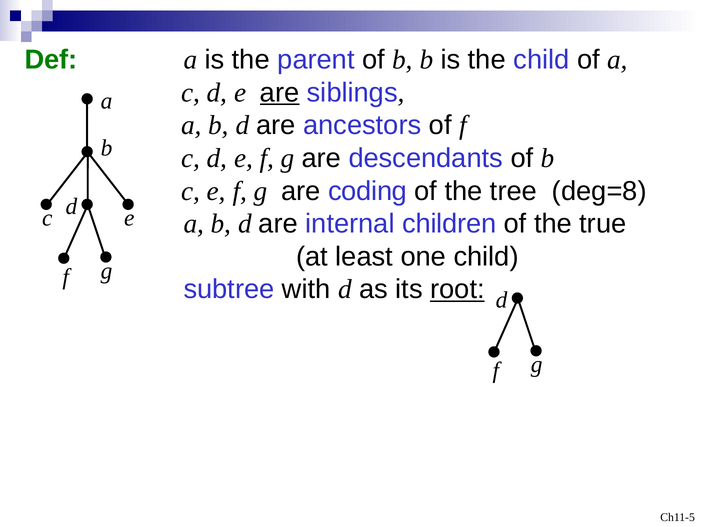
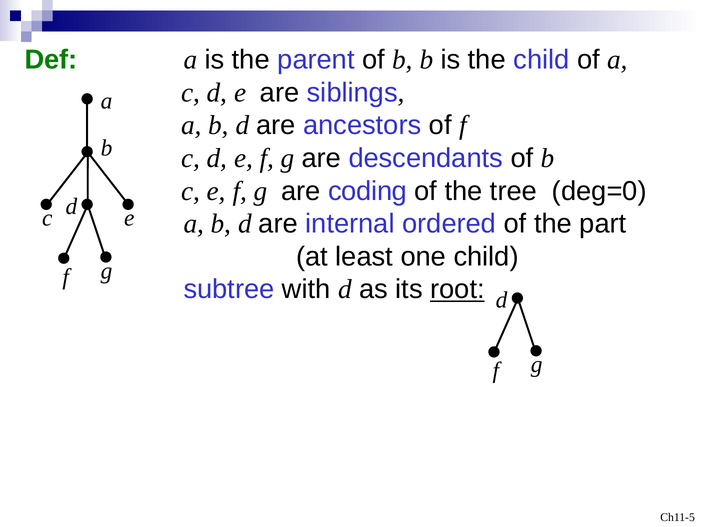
are at (280, 93) underline: present -> none
deg=8: deg=8 -> deg=0
children: children -> ordered
true: true -> part
